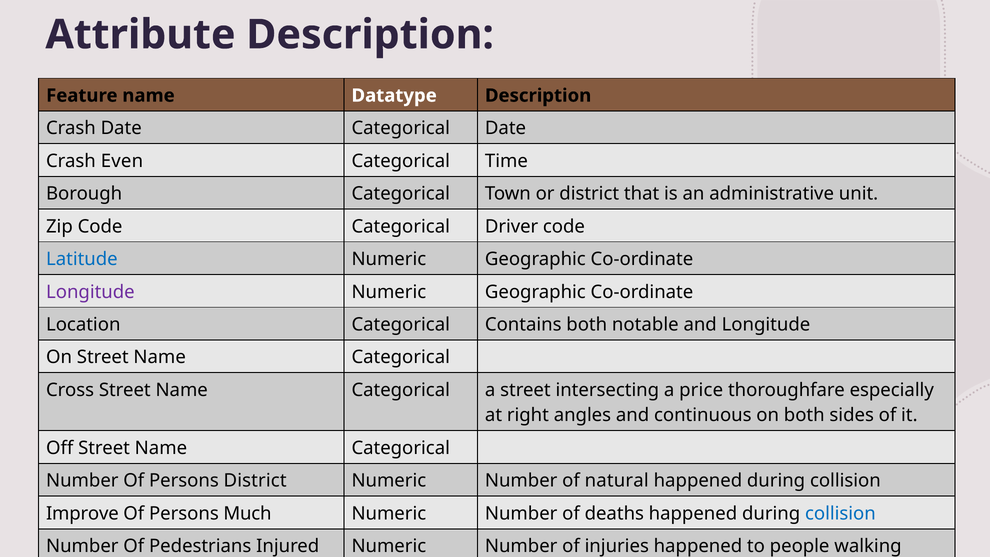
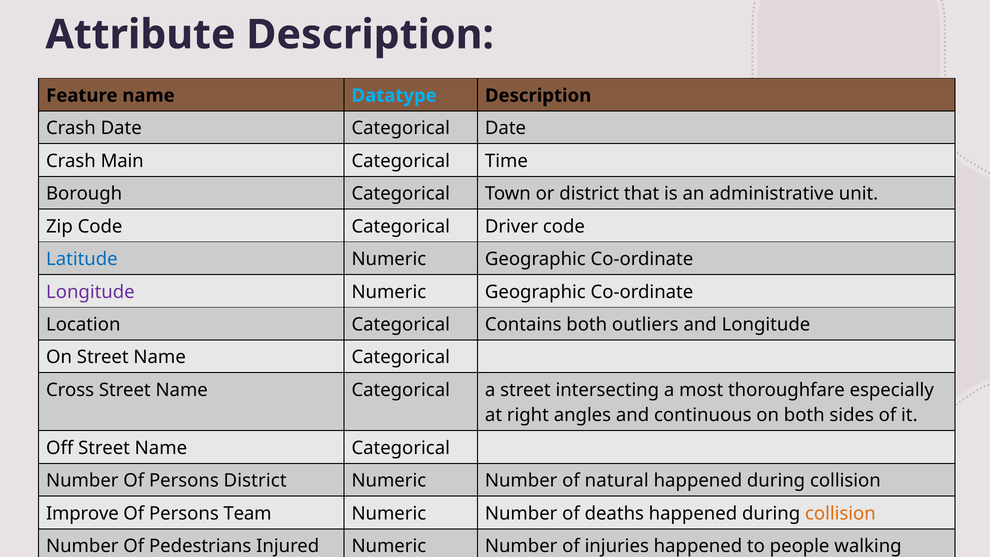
Datatype colour: white -> light blue
Even: Even -> Main
notable: notable -> outliers
price: price -> most
Much: Much -> Team
collision at (840, 513) colour: blue -> orange
